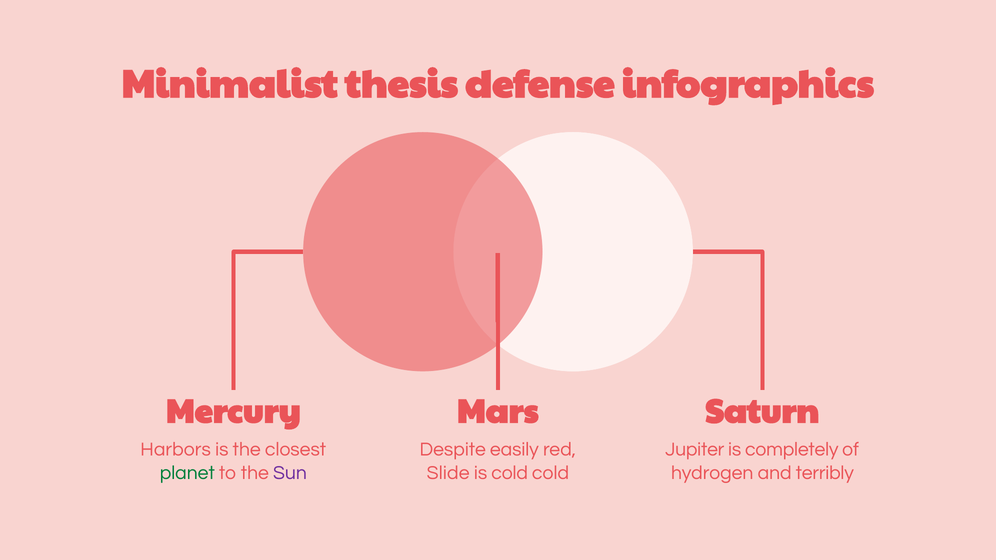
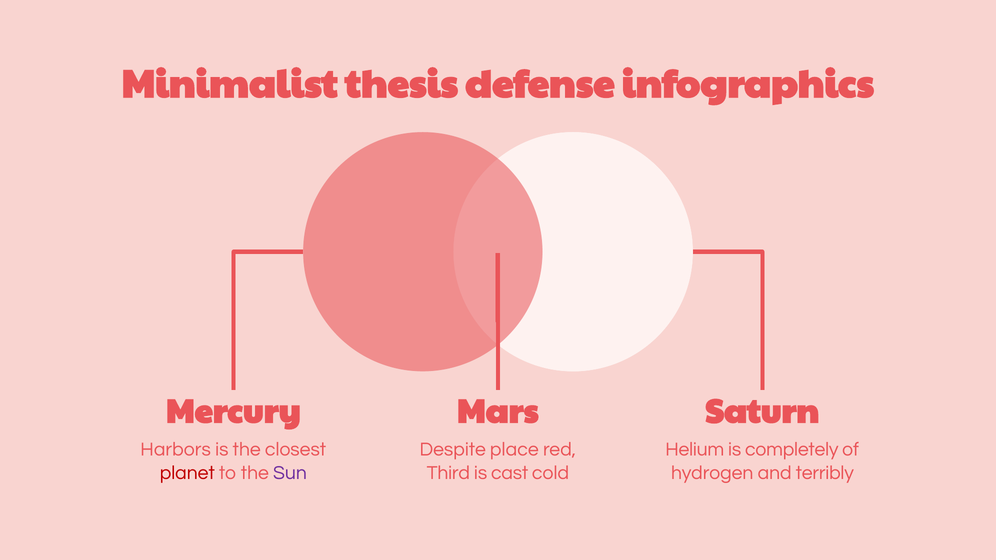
easily: easily -> place
Jupiter: Jupiter -> Helium
planet colour: green -> red
Slide: Slide -> Third
is cold: cold -> cast
